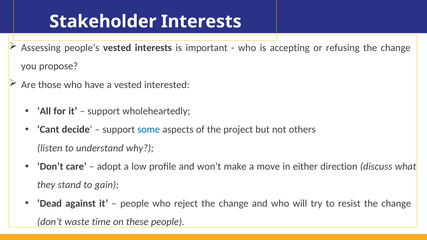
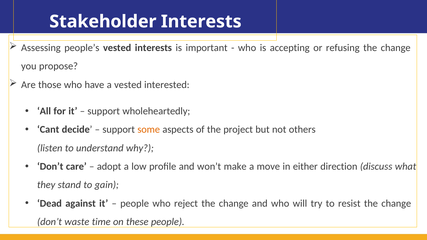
some colour: blue -> orange
